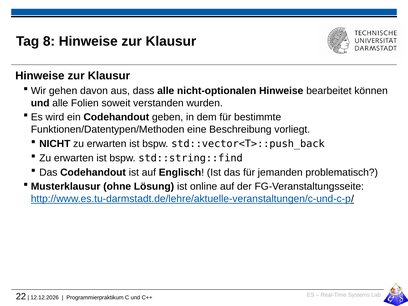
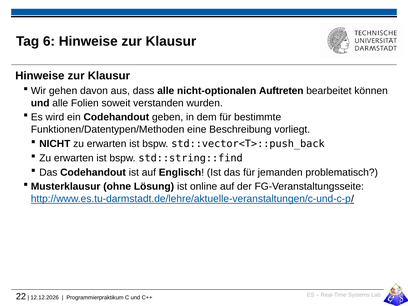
8: 8 -> 6
nicht-optionalen Hinweise: Hinweise -> Auftreten
